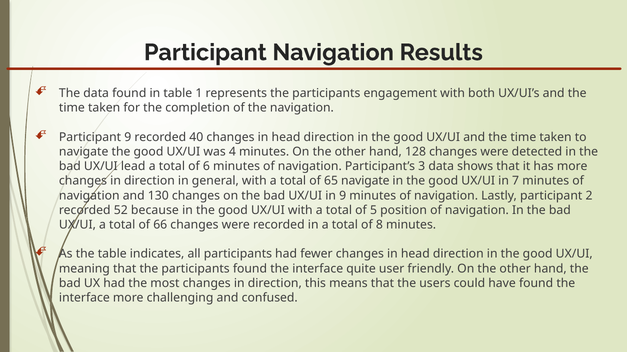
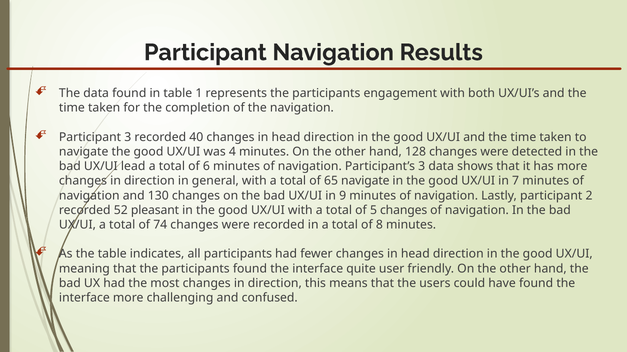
Participant 9: 9 -> 3
because: because -> pleasant
5 position: position -> changes
66: 66 -> 74
